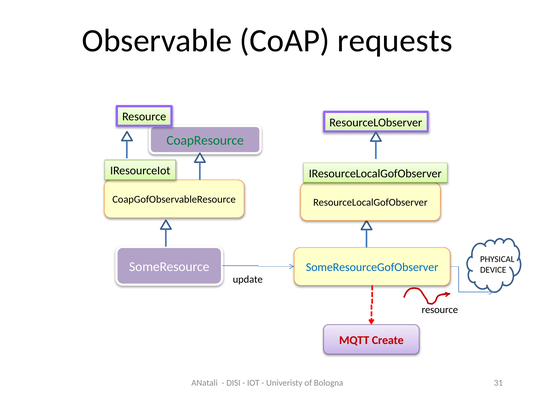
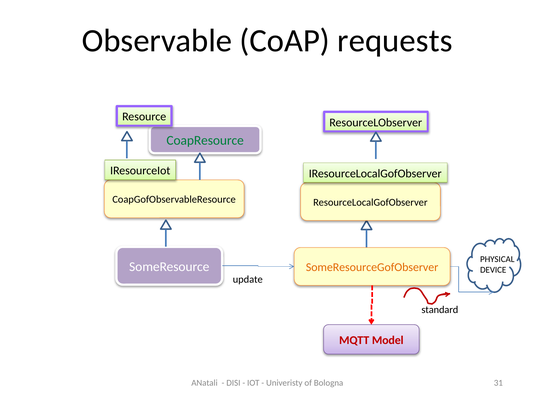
SomeResourceGofObserver colour: blue -> orange
resource at (440, 310): resource -> standard
Create: Create -> Model
